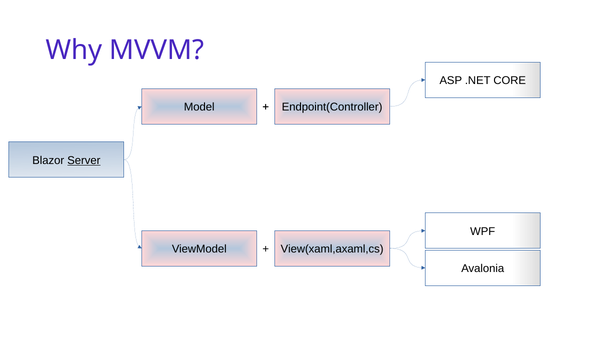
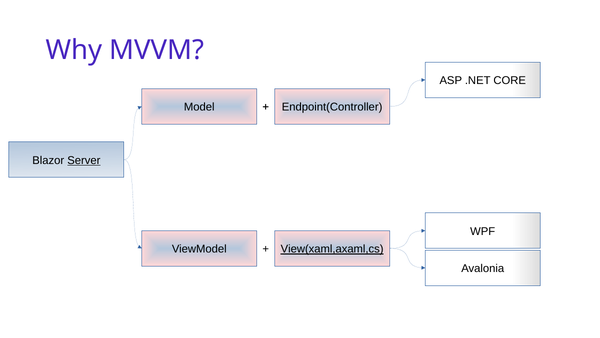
View(xaml,axaml,cs underline: none -> present
